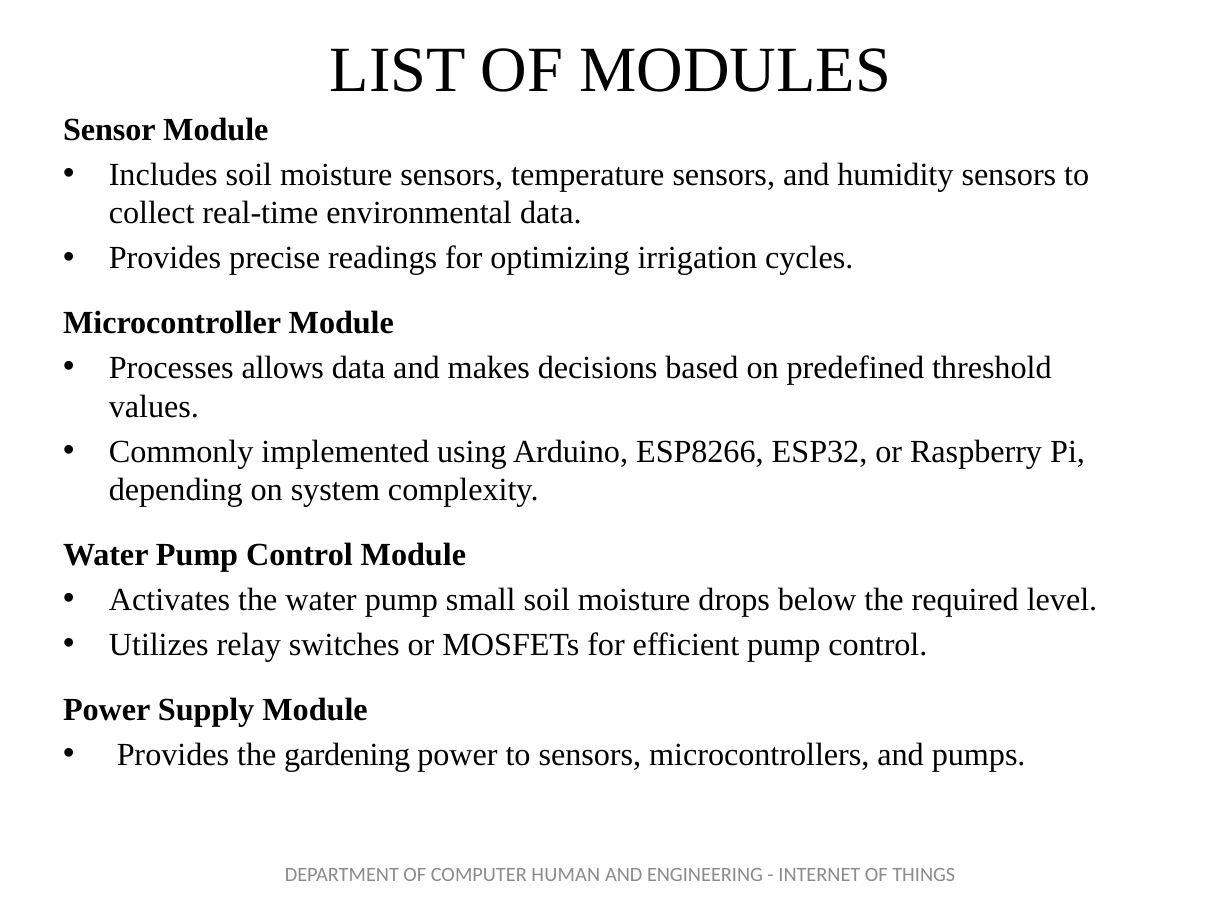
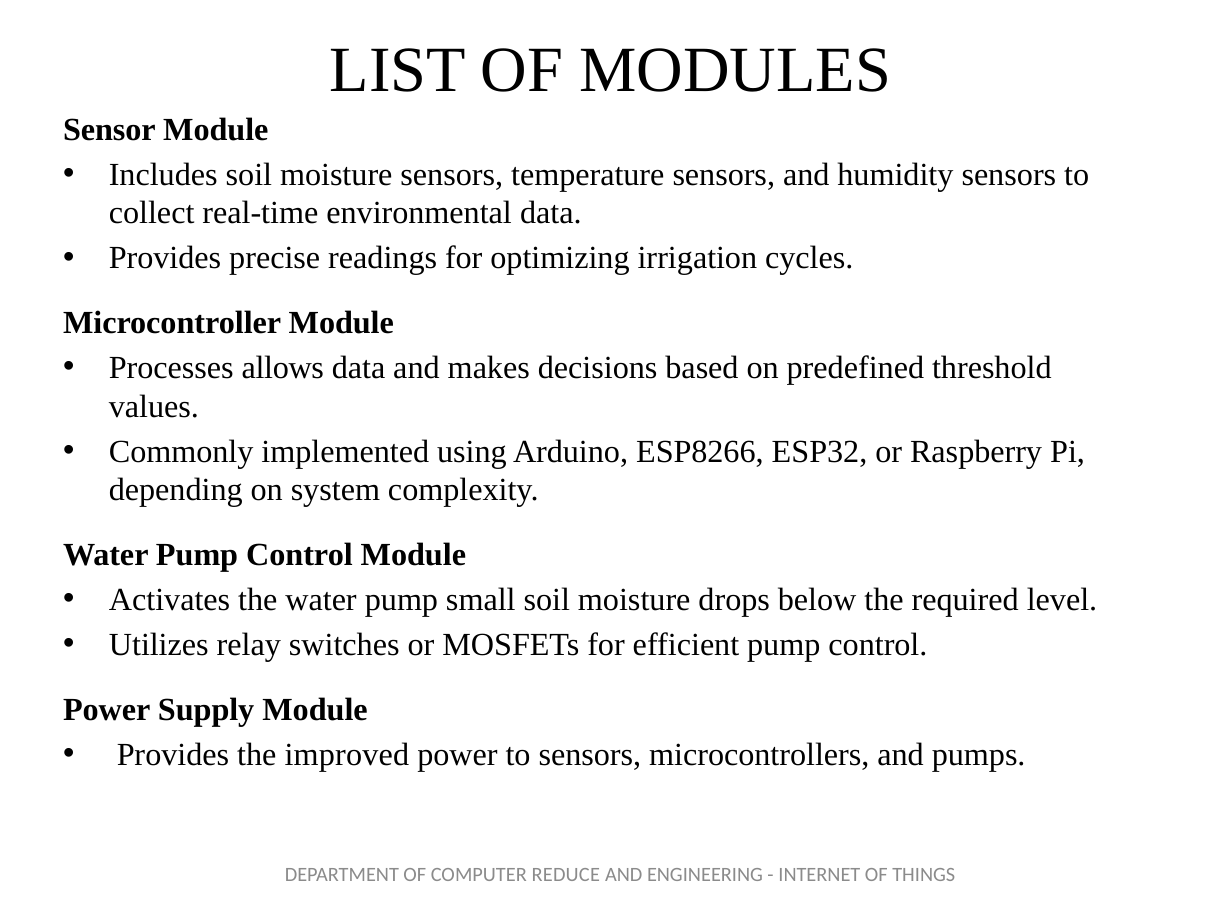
gardening: gardening -> improved
HUMAN: HUMAN -> REDUCE
